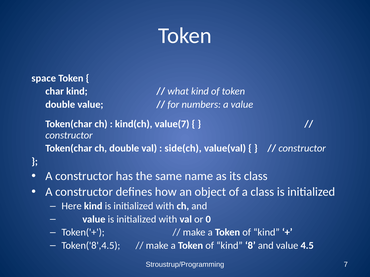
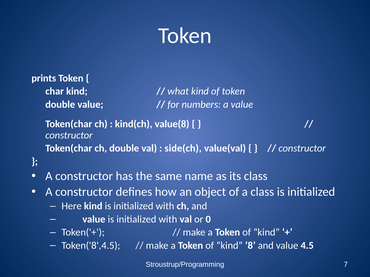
space: space -> prints
value(7: value(7 -> value(8
